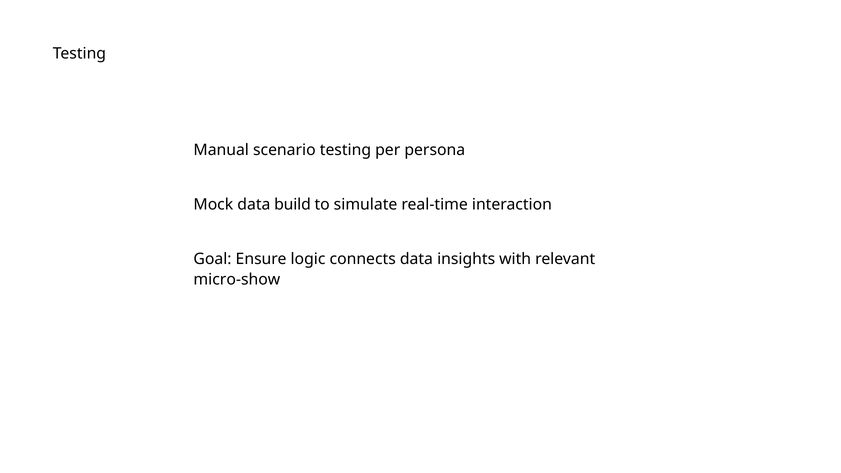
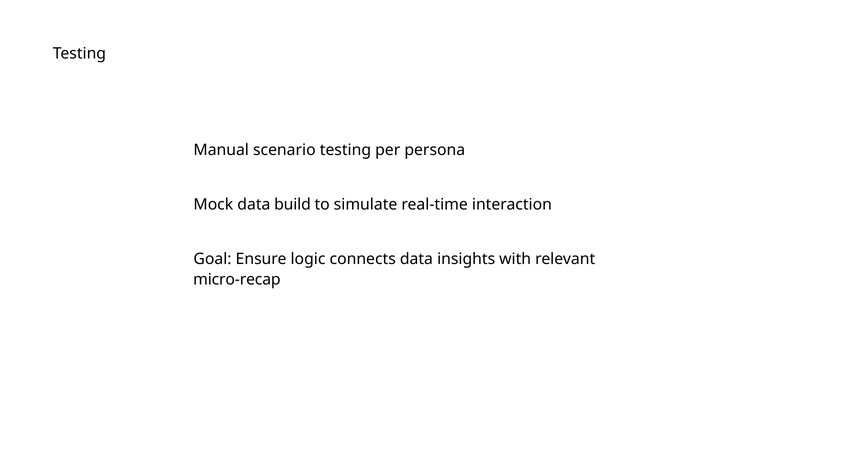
micro-show: micro-show -> micro-recap
